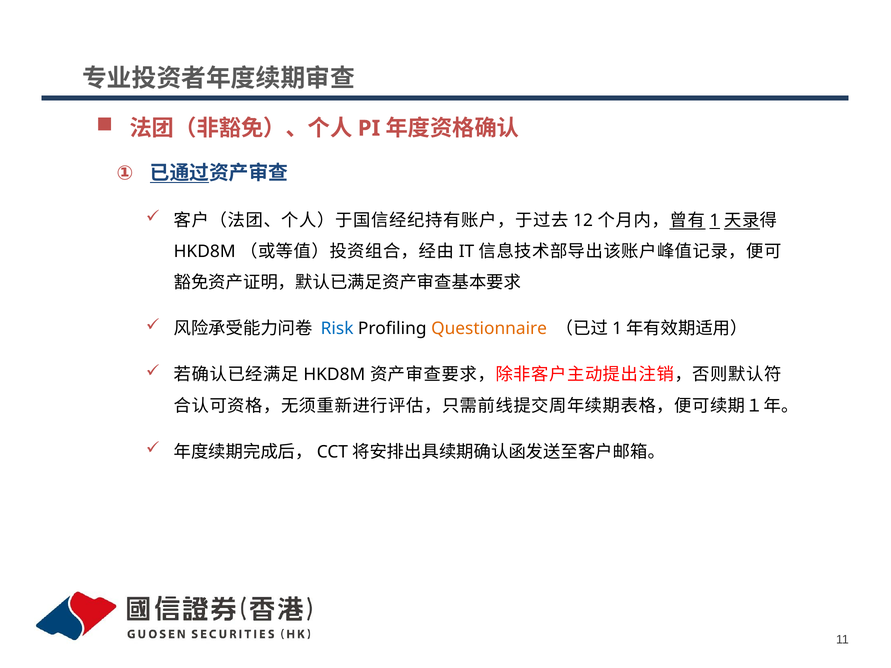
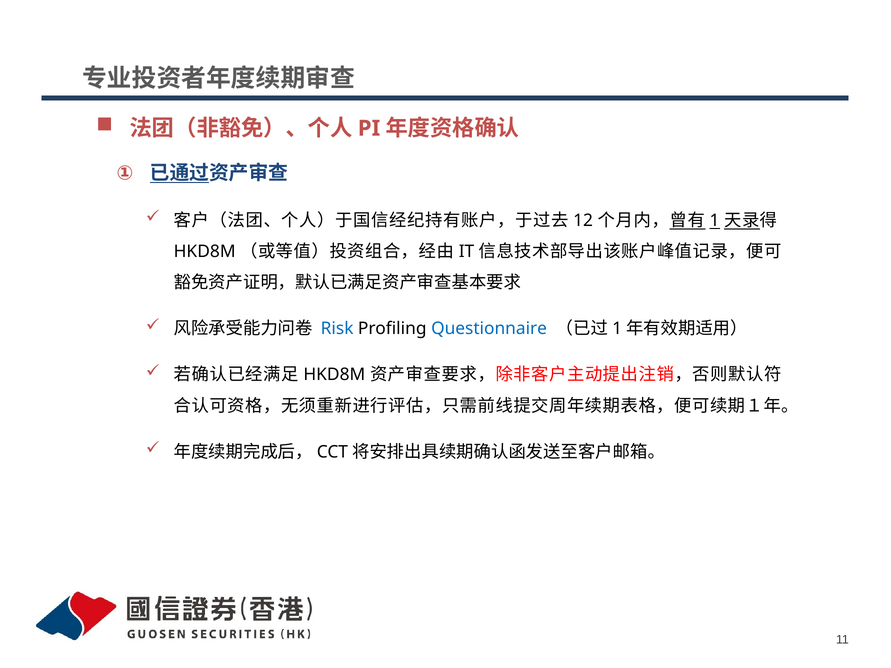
Questionnaire colour: orange -> blue
